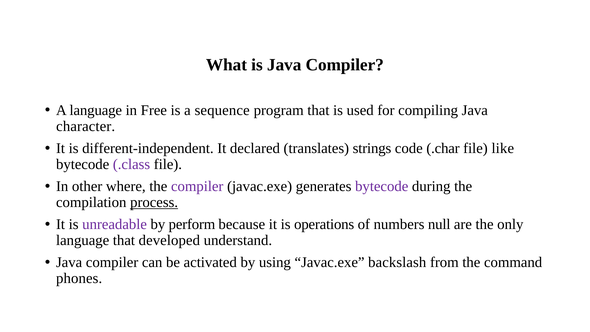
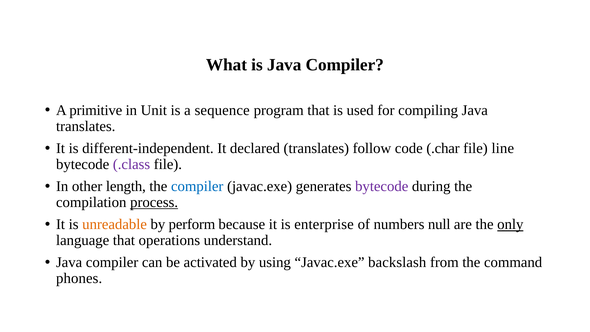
A language: language -> primitive
Free: Free -> Unit
character at (86, 126): character -> translates
strings: strings -> follow
like: like -> line
where: where -> length
compiler at (197, 186) colour: purple -> blue
unreadable colour: purple -> orange
operations: operations -> enterprise
only underline: none -> present
developed: developed -> operations
